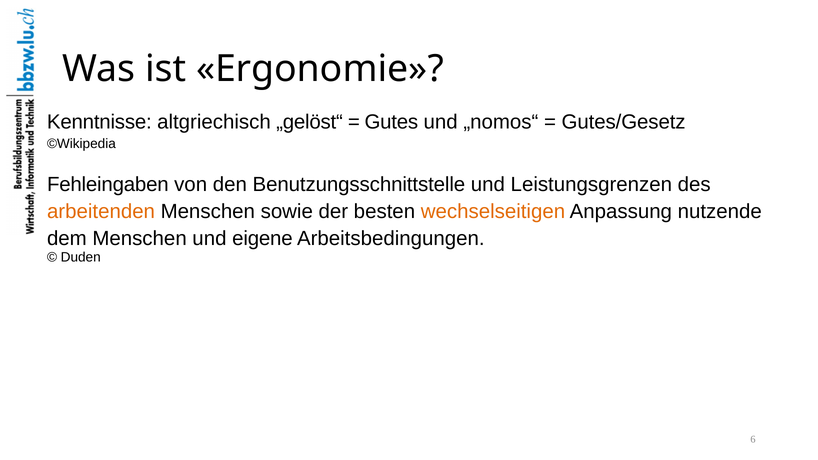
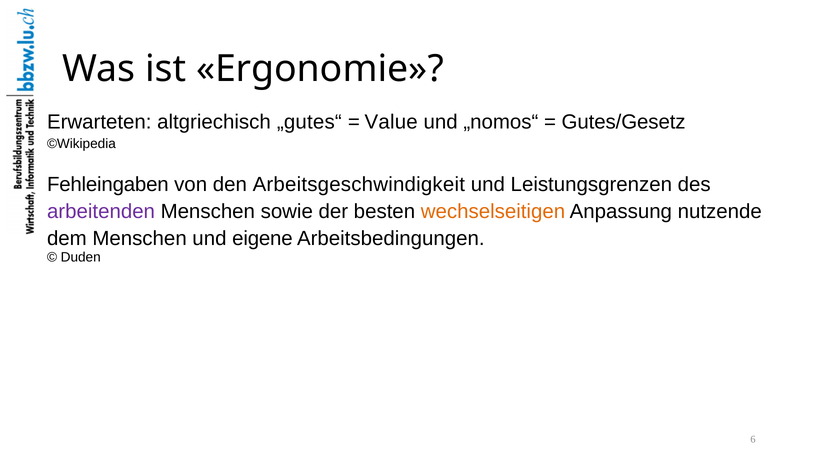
Kenntnisse: Kenntnisse -> Erwarteten
„gelöst“: „gelöst“ -> „gutes“
Gutes: Gutes -> Value
Benutzungsschnittstelle: Benutzungsschnittstelle -> Arbeitsgeschwindigkeit
arbeitenden colour: orange -> purple
